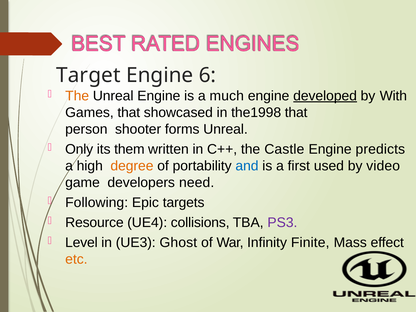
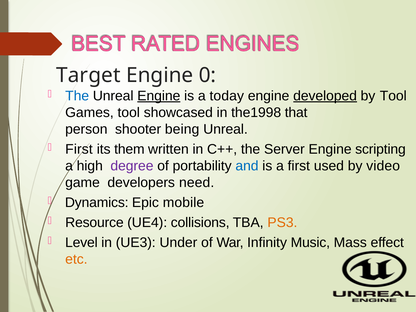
6: 6 -> 0
The at (77, 96) colour: orange -> blue
Engine at (159, 96) underline: none -> present
much: much -> today
by With: With -> Tool
Games that: that -> tool
forms: forms -> being
Only at (79, 149): Only -> First
Castle: Castle -> Server
predicts: predicts -> scripting
degree colour: orange -> purple
Following: Following -> Dynamics
targets: targets -> mobile
PS3 colour: purple -> orange
Ghost: Ghost -> Under
Finite: Finite -> Music
